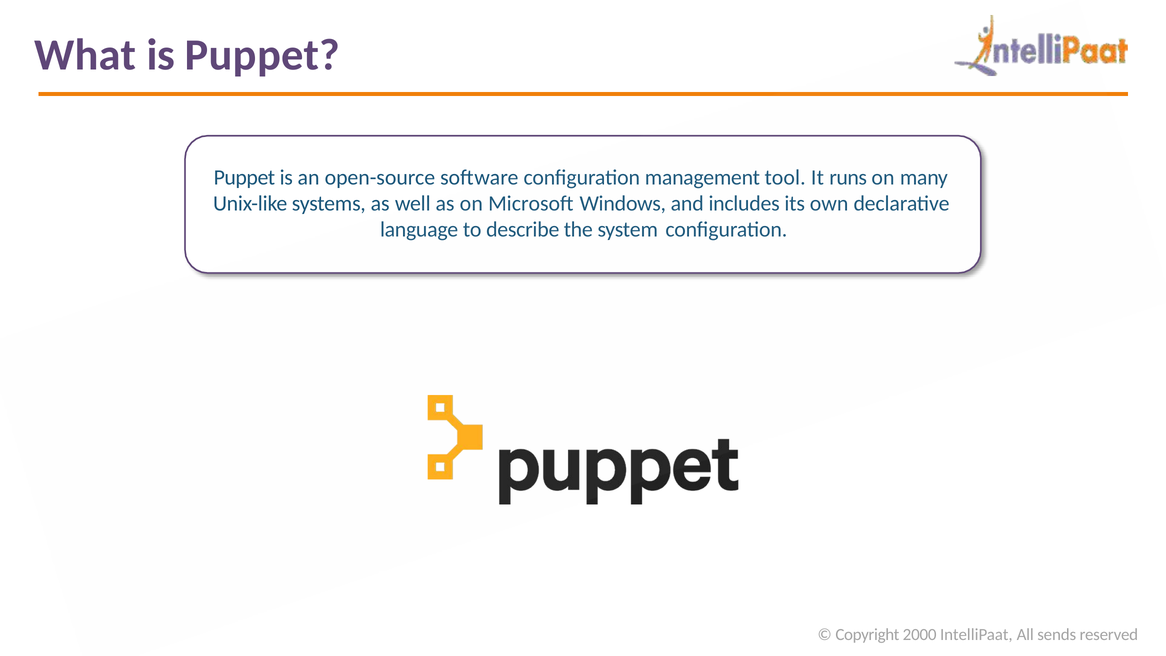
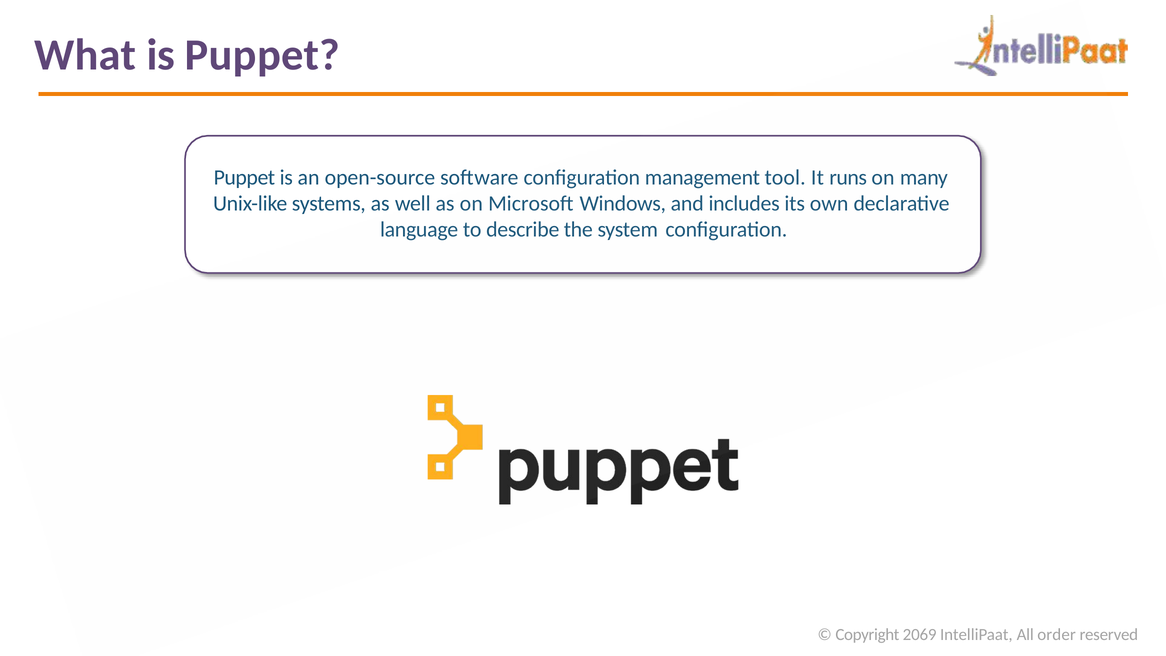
2000: 2000 -> 2069
sends: sends -> order
